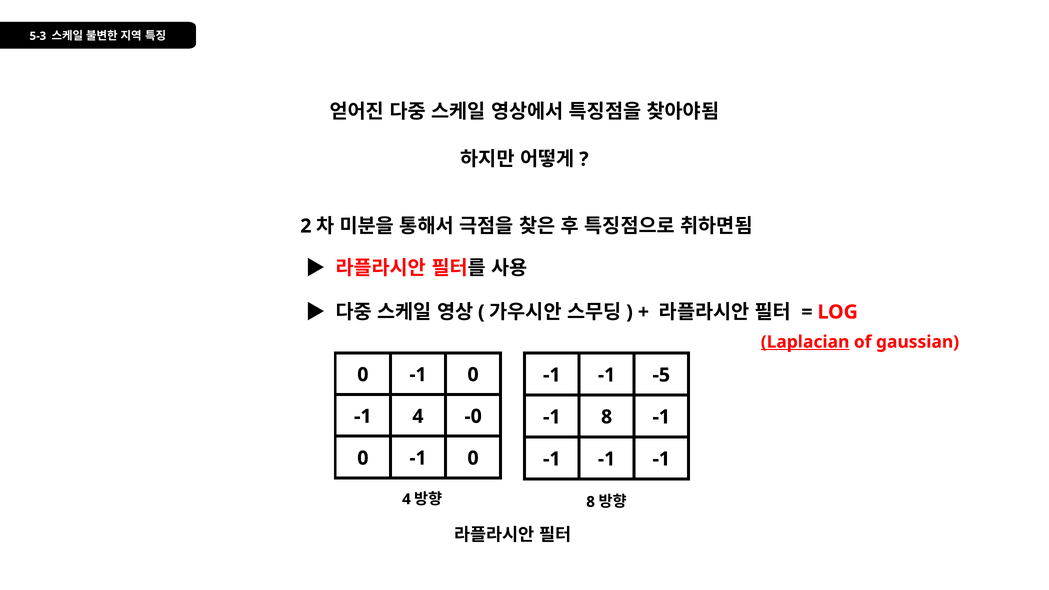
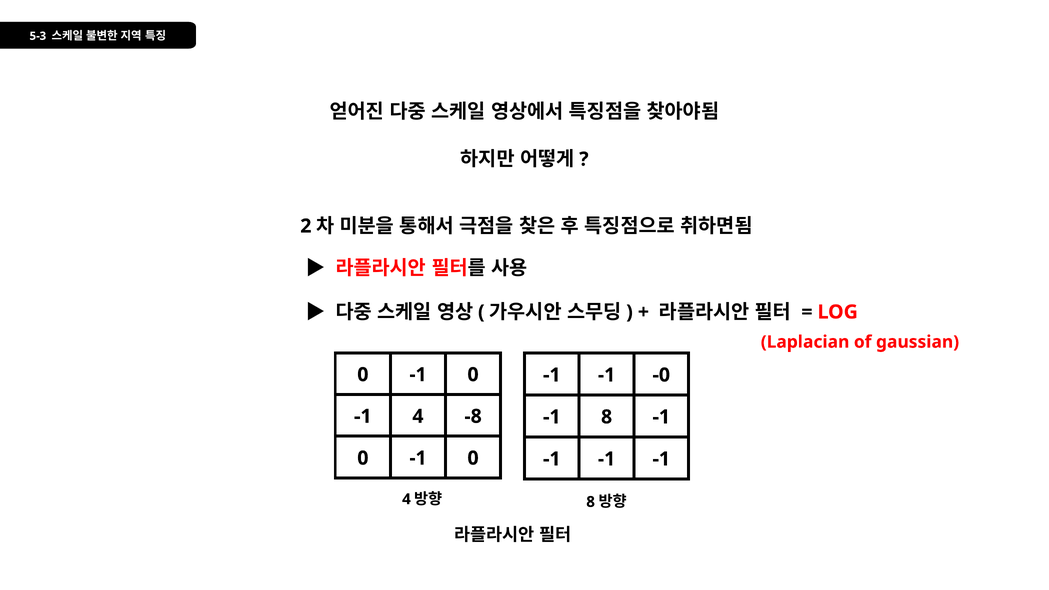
Laplacian underline: present -> none
-5: -5 -> -0
-0: -0 -> -8
